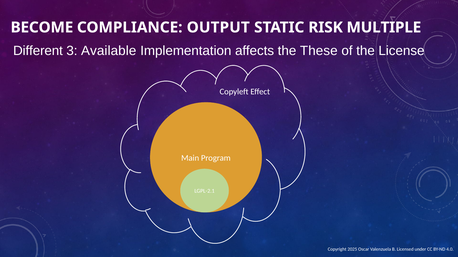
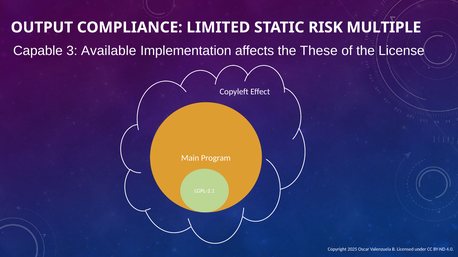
BECOME: BECOME -> OUTPUT
OUTPUT: OUTPUT -> LIMITED
Different: Different -> Capable
